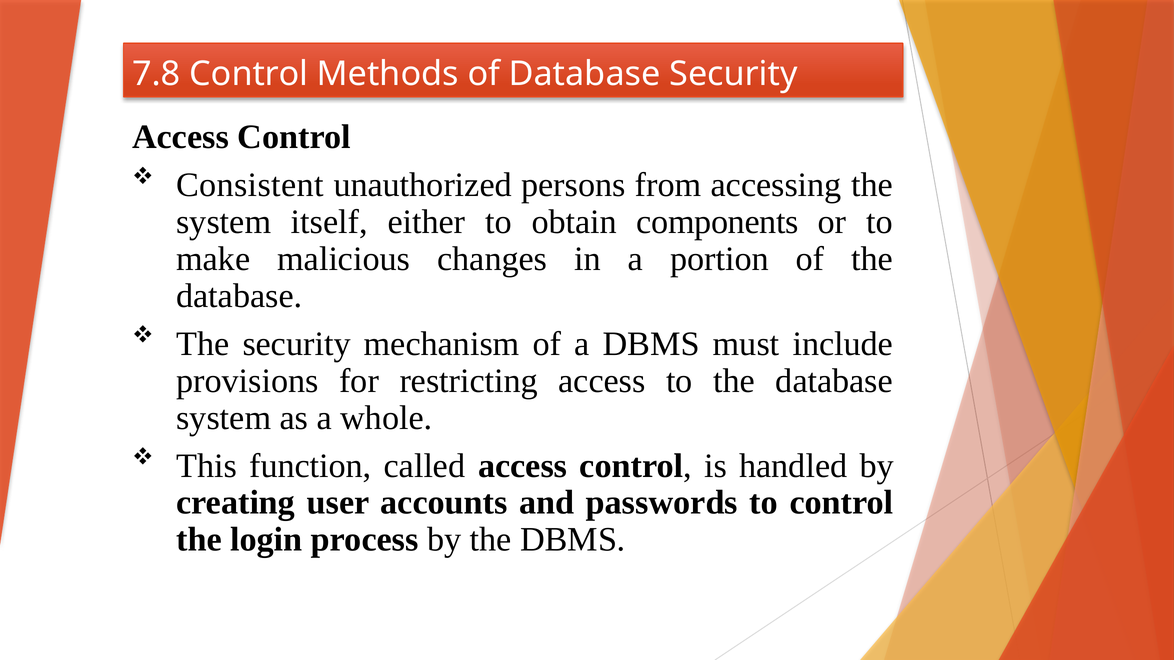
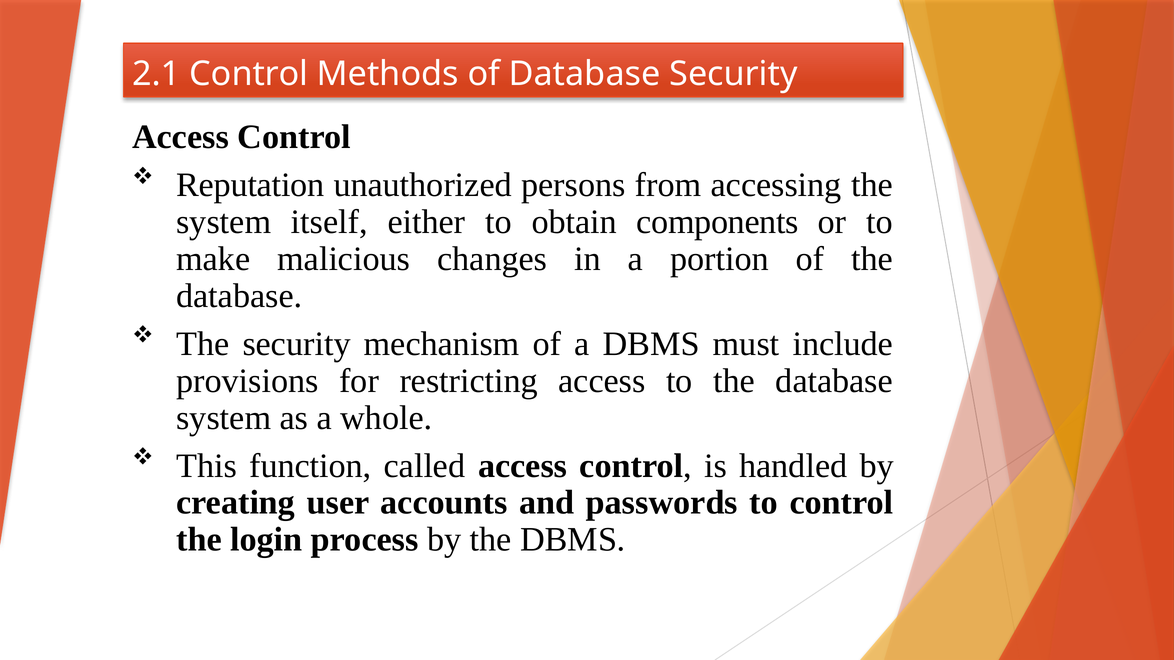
7.8: 7.8 -> 2.1
Consistent: Consistent -> Reputation
